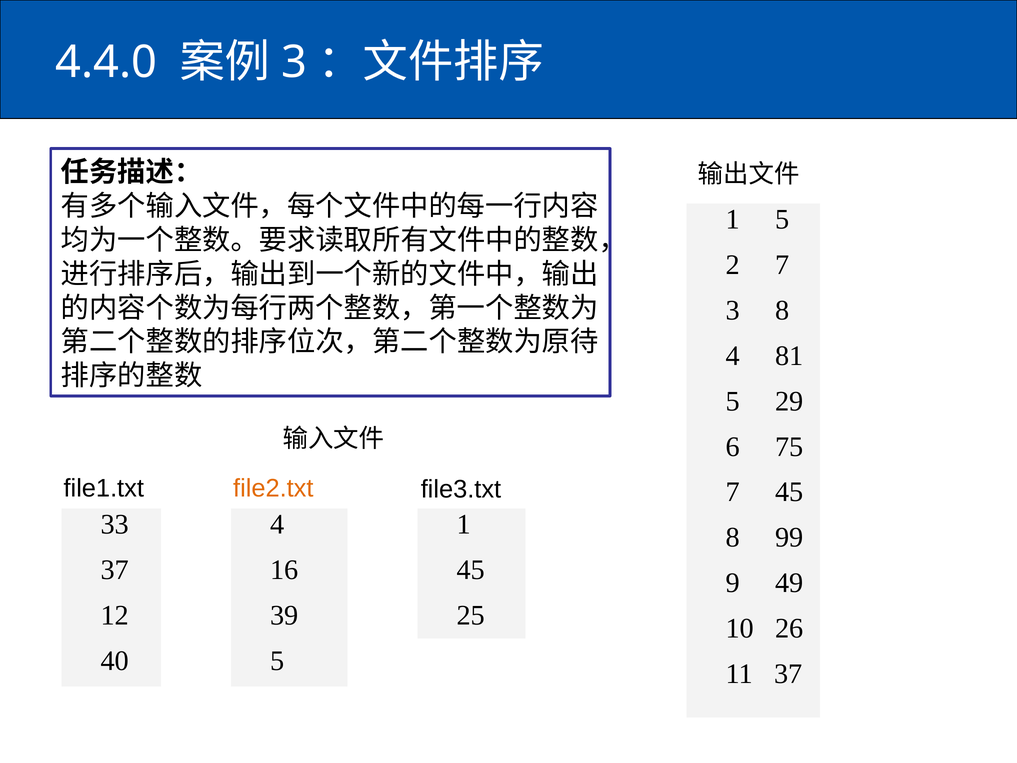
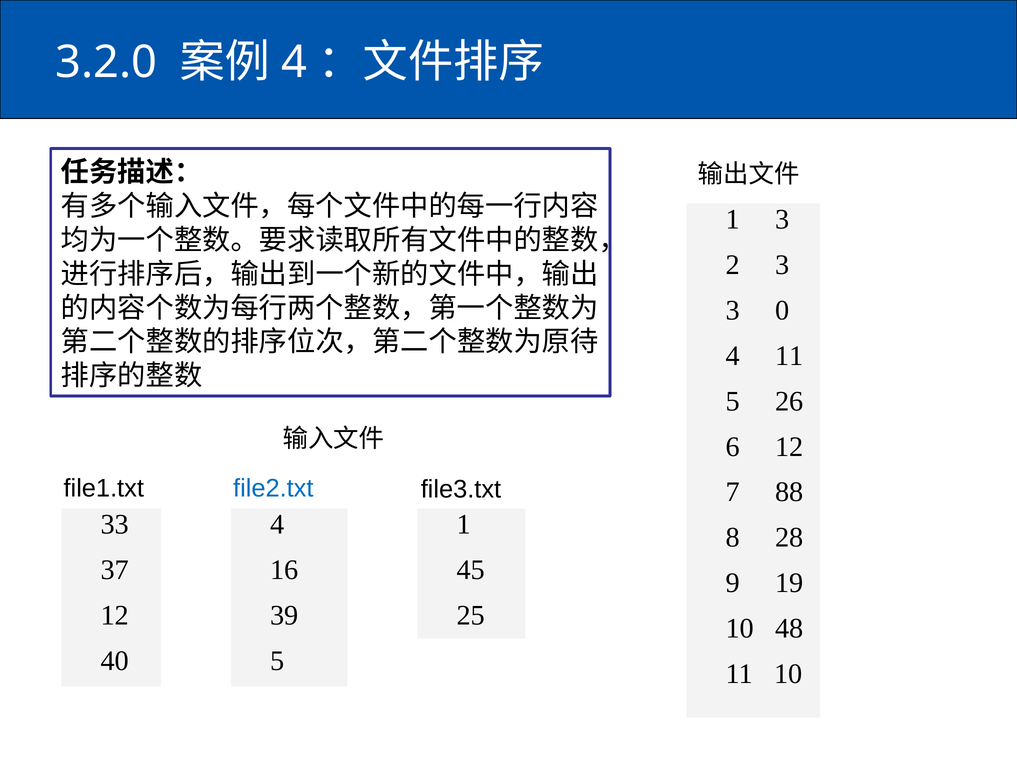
4.4.0: 4.4.0 -> 3.2.0
3 at (294, 62): 3 -> 4
1 5: 5 -> 3
2 7: 7 -> 3
3 8: 8 -> 0
4 81: 81 -> 11
29: 29 -> 26
6 75: 75 -> 12
file2.txt colour: orange -> blue
7 45: 45 -> 88
99: 99 -> 28
49: 49 -> 19
26: 26 -> 48
11 37: 37 -> 10
